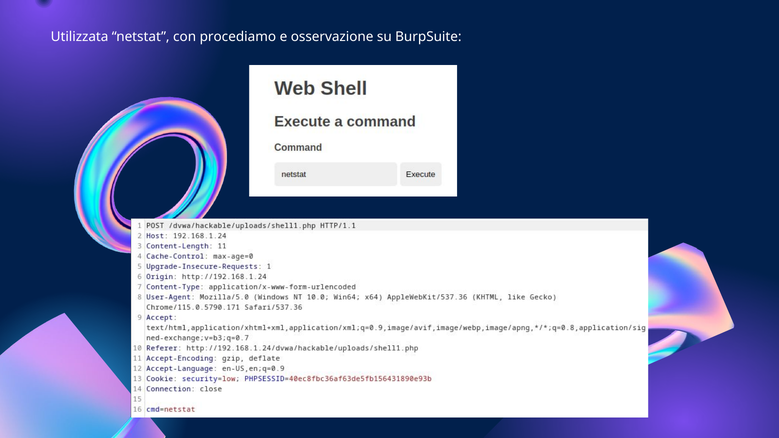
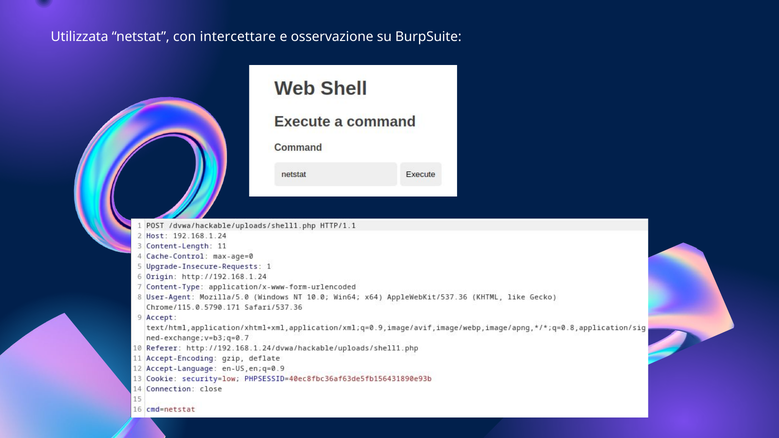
procediamo: procediamo -> intercettare
